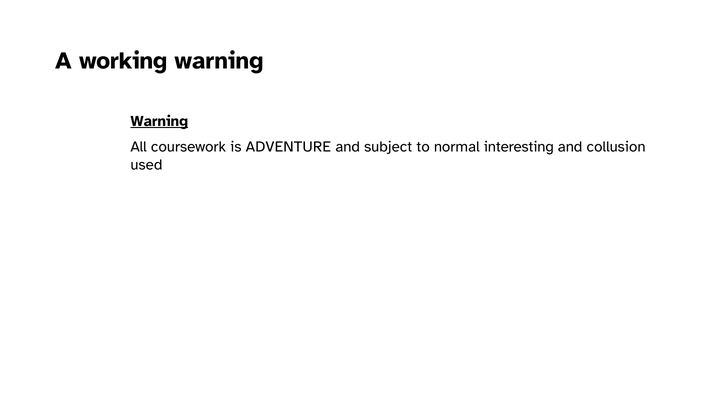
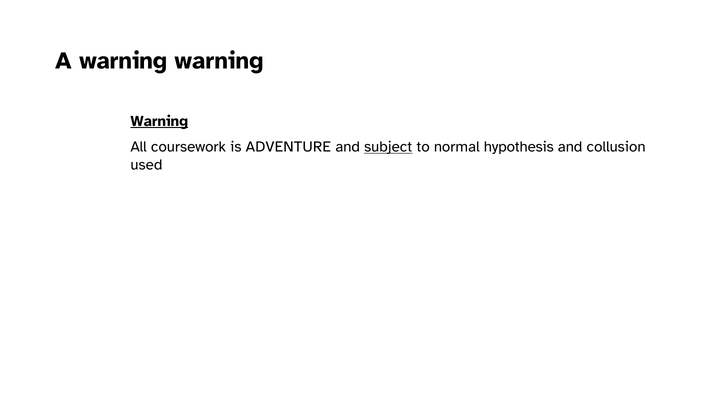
A working: working -> warning
subject underline: none -> present
interesting: interesting -> hypothesis
